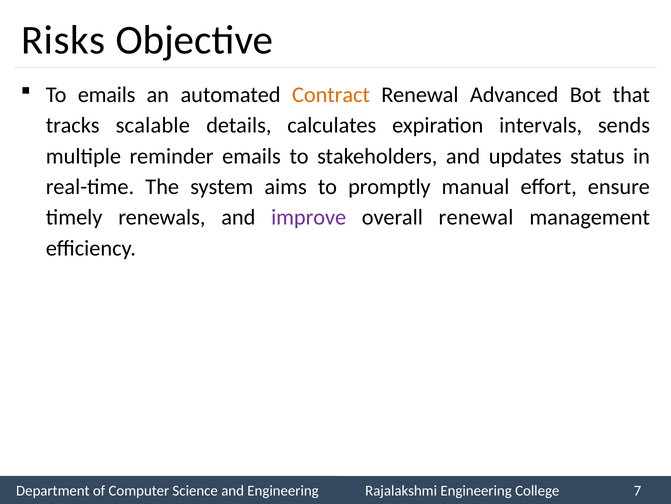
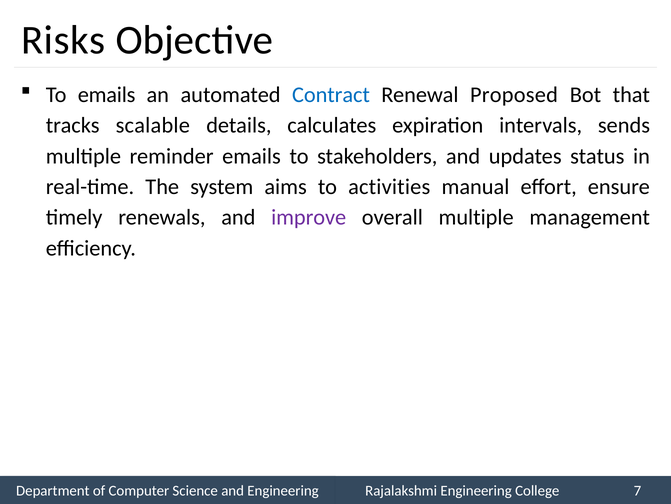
Contract colour: orange -> blue
Advanced: Advanced -> Proposed
promptly: promptly -> activities
overall renewal: renewal -> multiple
